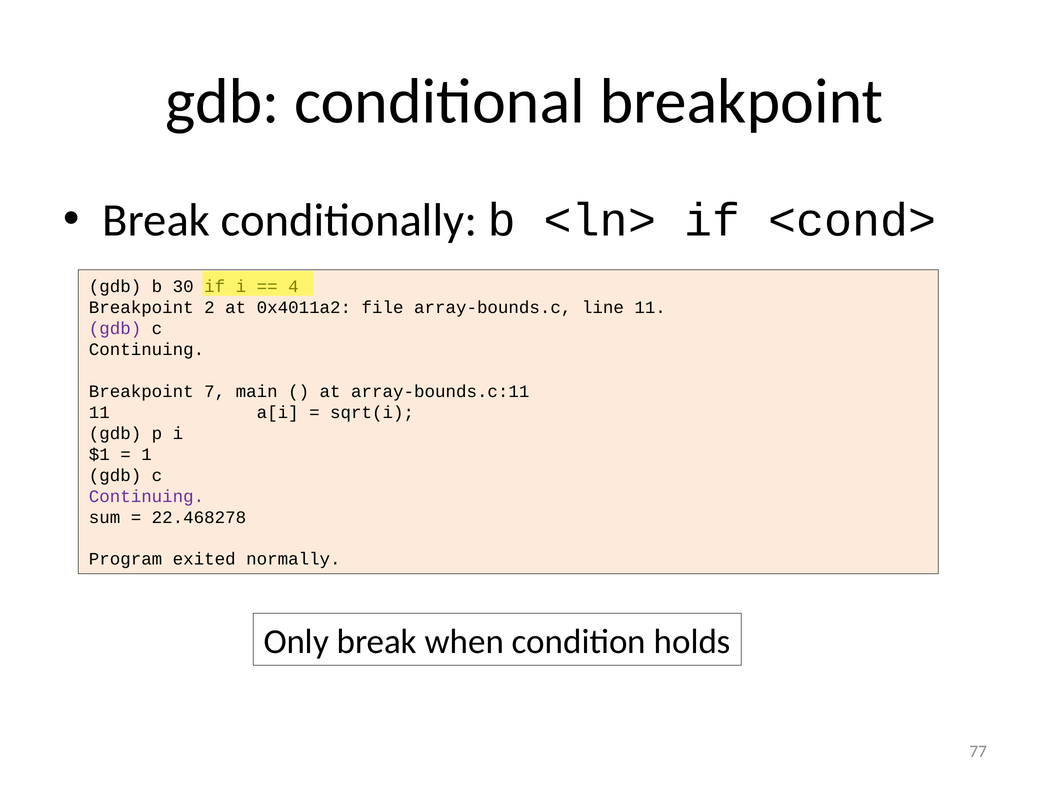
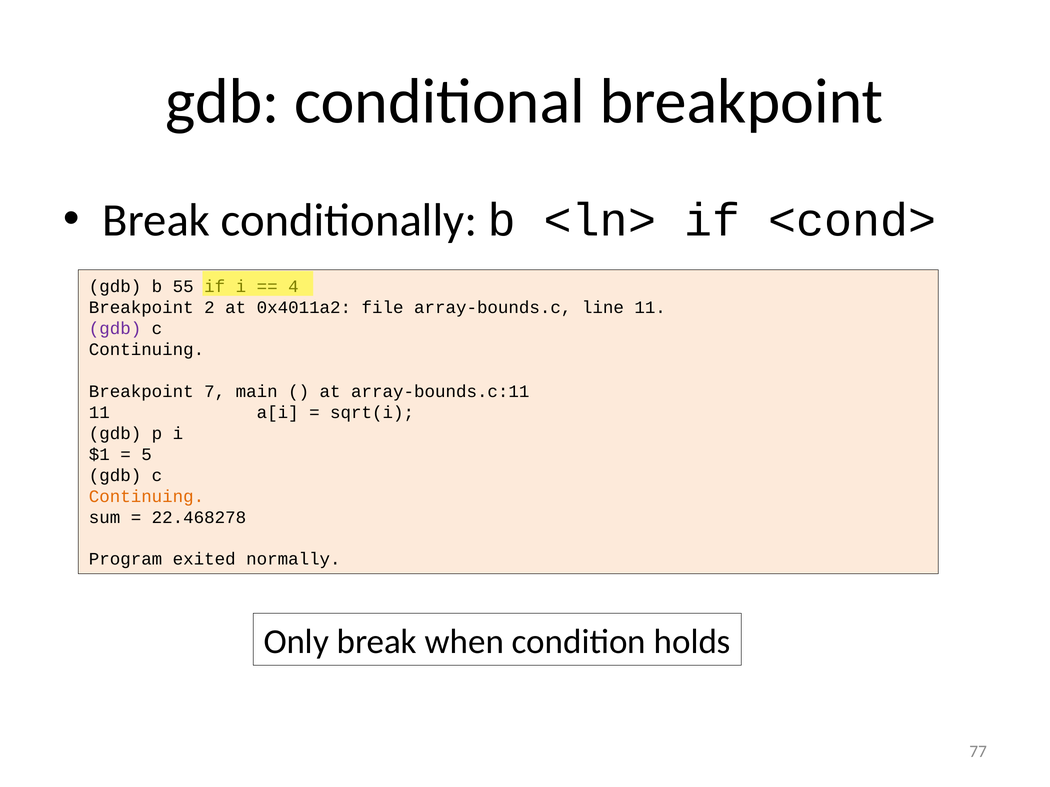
30: 30 -> 55
1: 1 -> 5
Continuing at (147, 497) colour: purple -> orange
